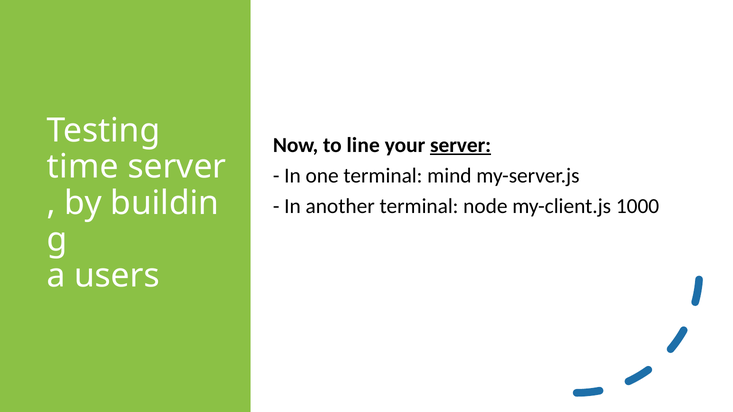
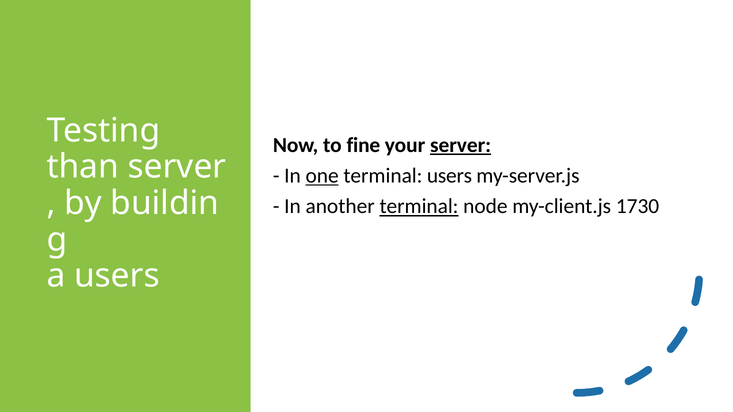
line: line -> fine
time: time -> than
one underline: none -> present
terminal mind: mind -> users
terminal at (419, 207) underline: none -> present
1000: 1000 -> 1730
